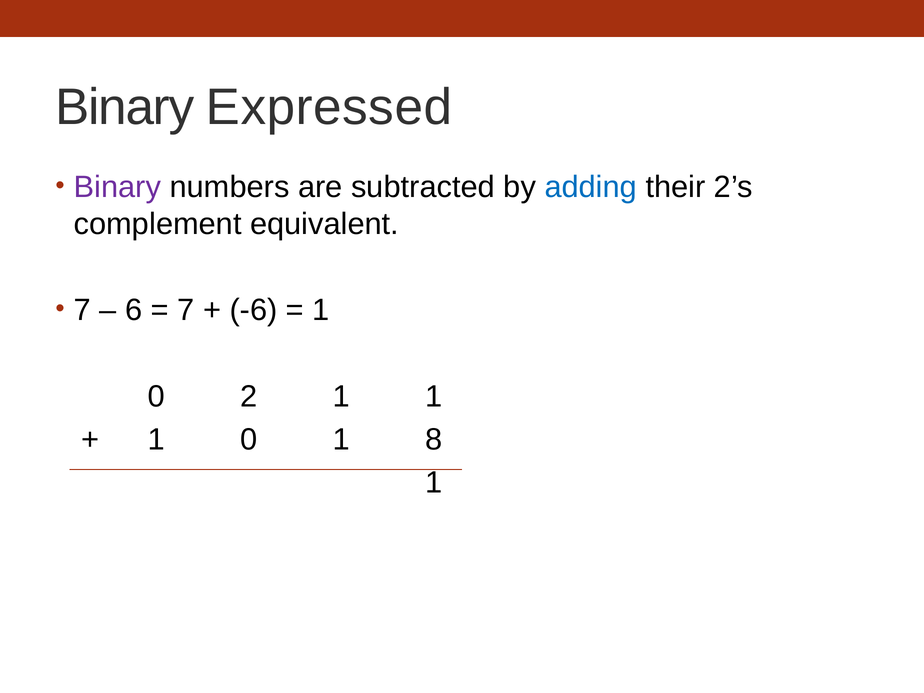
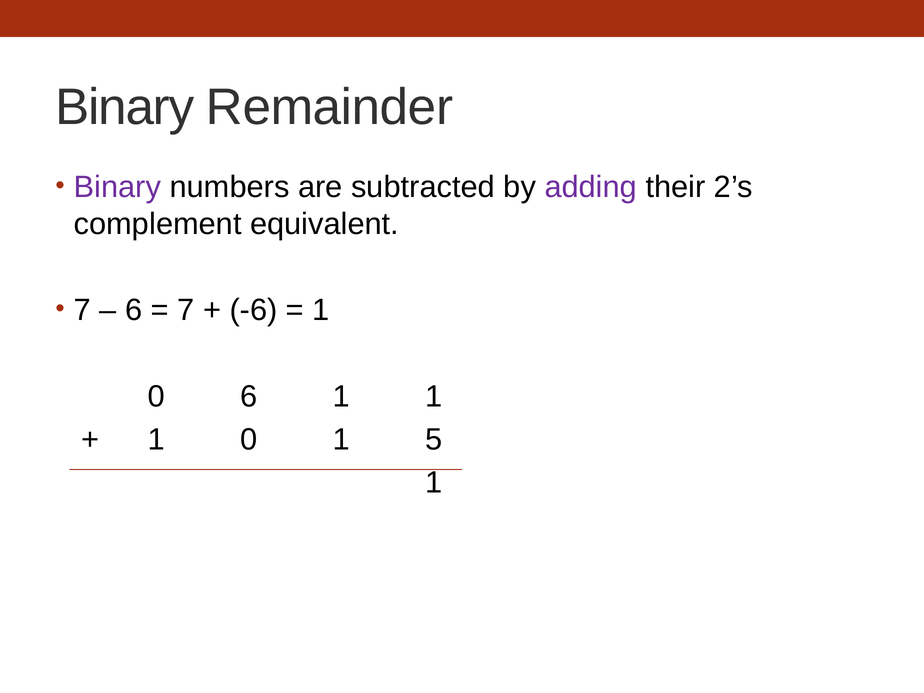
Expressed: Expressed -> Remainder
adding colour: blue -> purple
0 2: 2 -> 6
8: 8 -> 5
